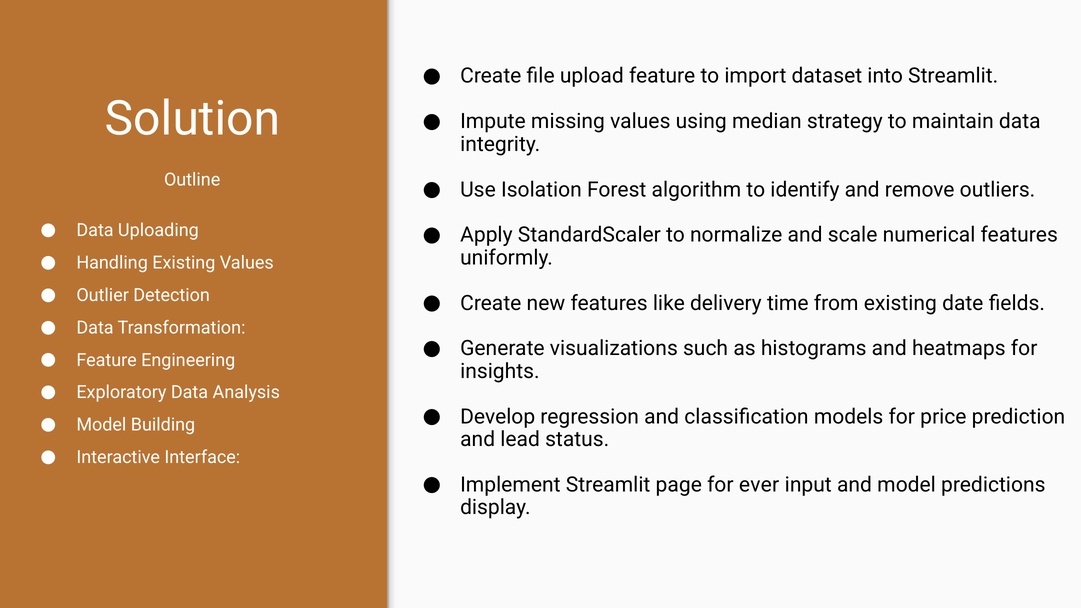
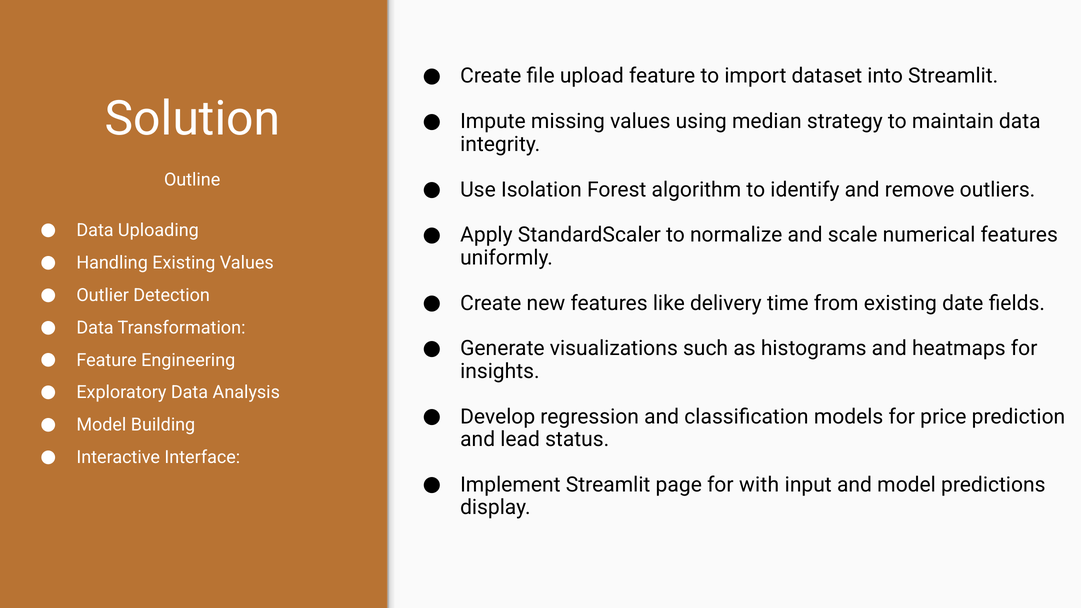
ever: ever -> with
